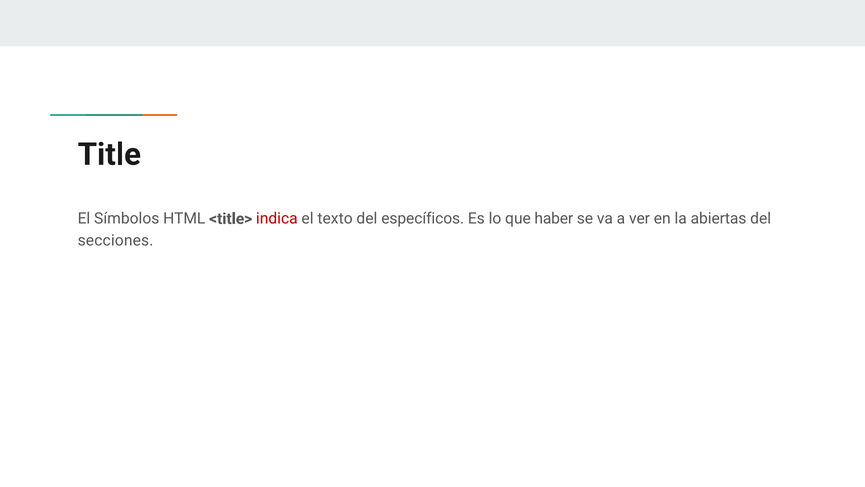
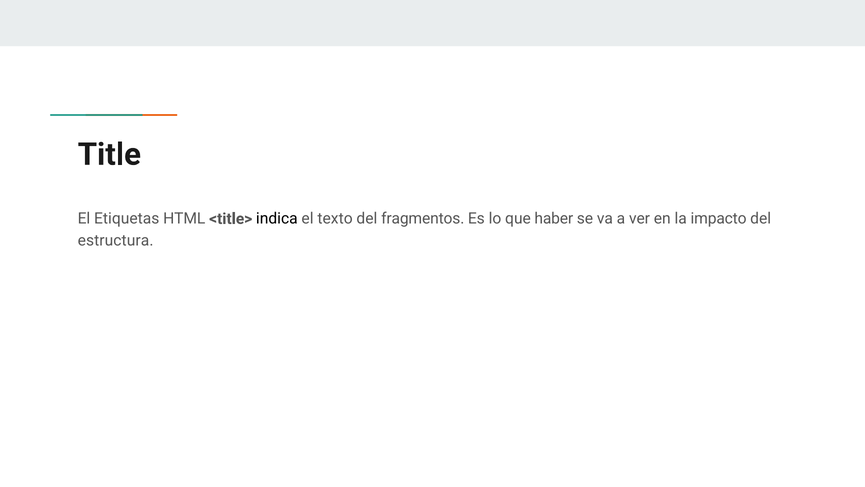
Símbolos: Símbolos -> Etiquetas
indica colour: red -> black
específicos: específicos -> fragmentos
abiertas: abiertas -> impacto
secciones: secciones -> estructura
